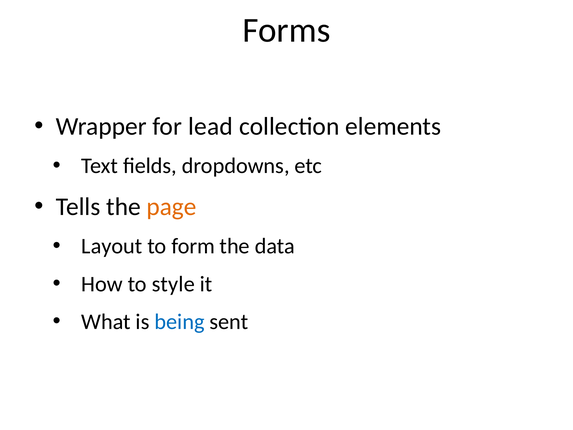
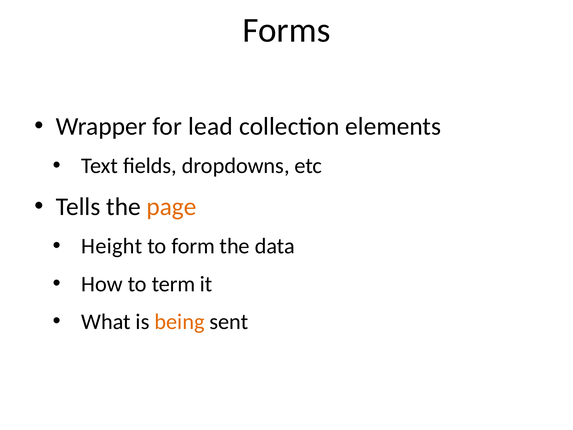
Layout: Layout -> Height
style: style -> term
being colour: blue -> orange
